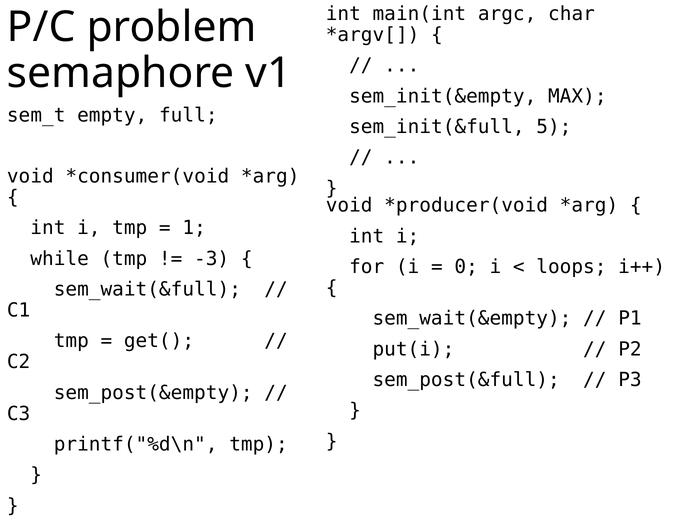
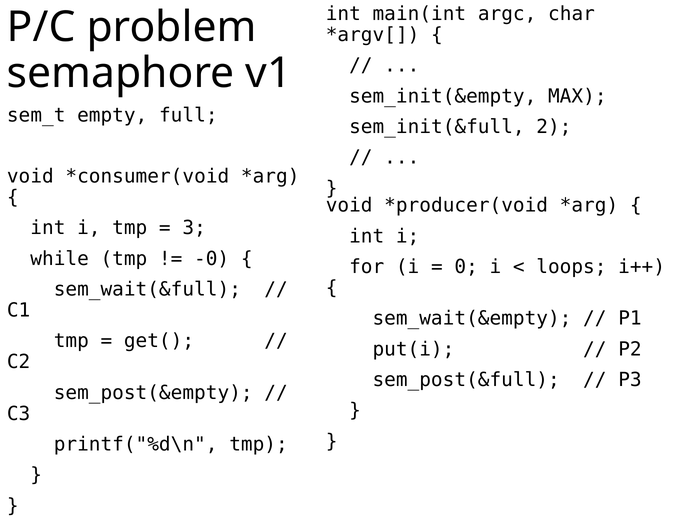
5: 5 -> 2
1: 1 -> 3
-3: -3 -> -0
